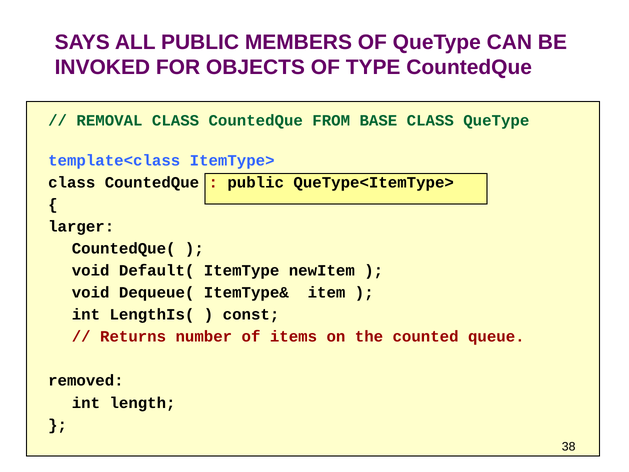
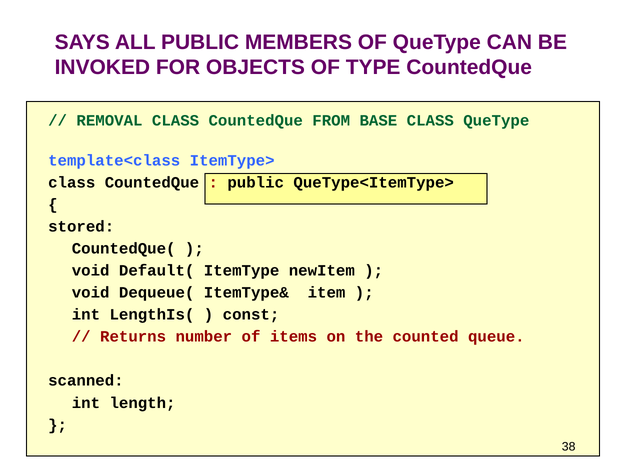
larger: larger -> stored
removed: removed -> scanned
